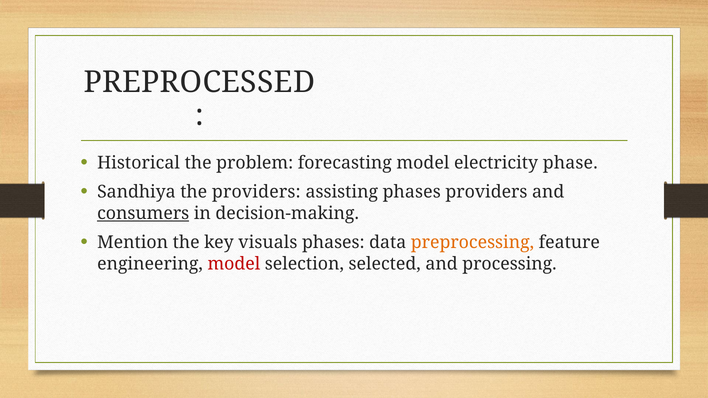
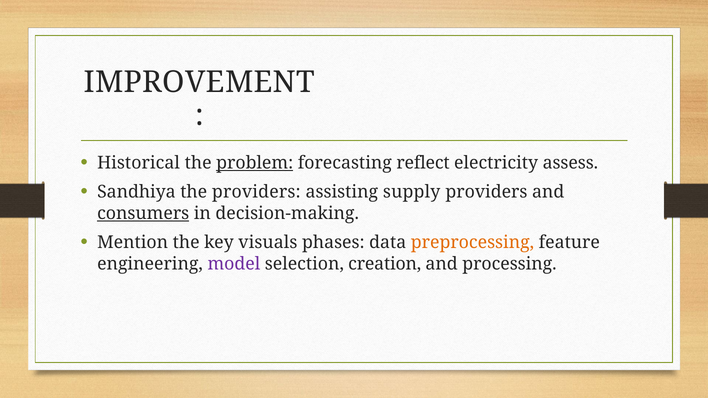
PREPROCESSED: PREPROCESSED -> IMPROVEMENT
problem underline: none -> present
forecasting model: model -> reflect
phase: phase -> assess
assisting phases: phases -> supply
model at (234, 264) colour: red -> purple
selected: selected -> creation
